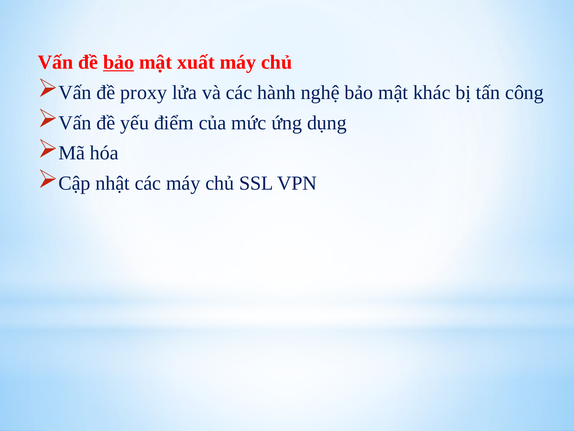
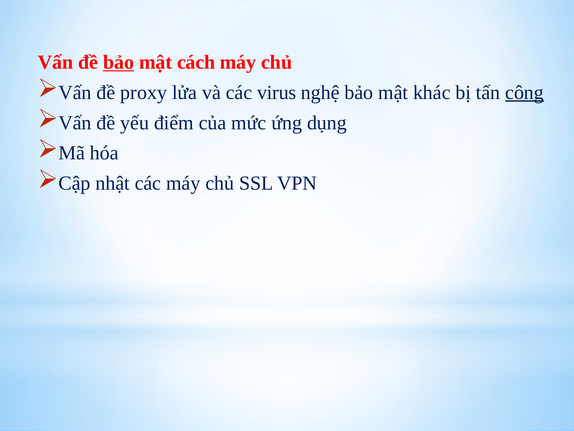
xuất: xuất -> cách
hành: hành -> virus
công underline: none -> present
